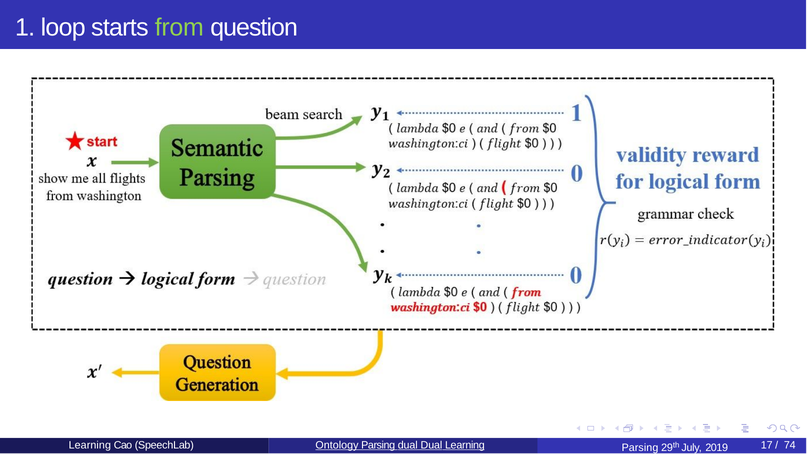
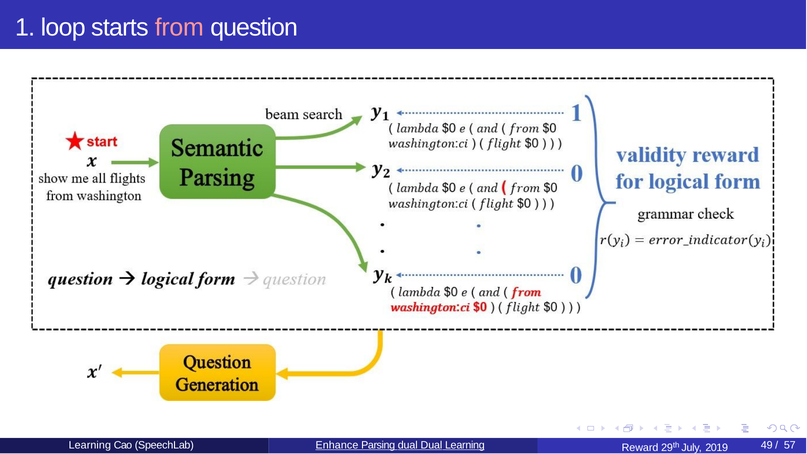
from colour: light green -> pink
Ontology: Ontology -> Enhance
17: 17 -> 49
74: 74 -> 57
Parsing at (640, 448): Parsing -> Reward
